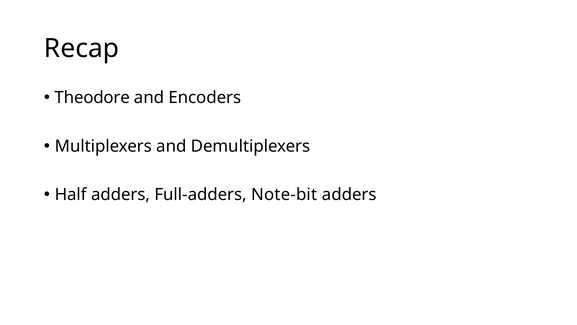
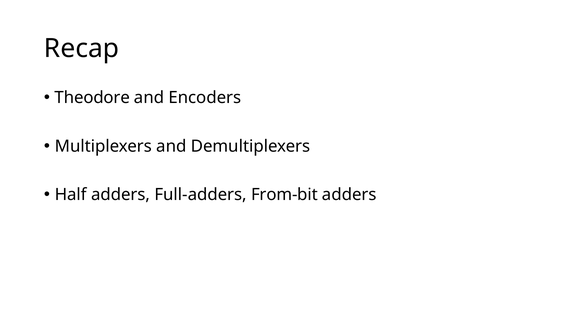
Note-bit: Note-bit -> From-bit
